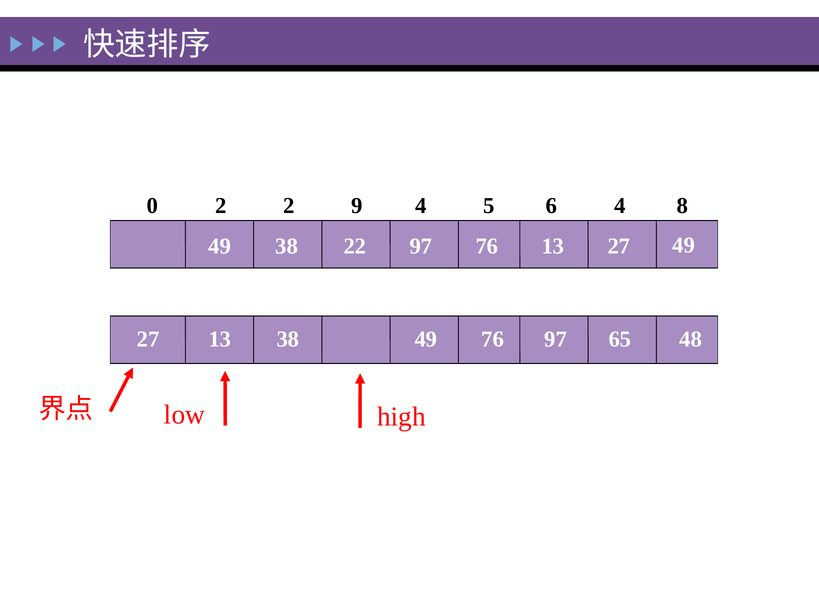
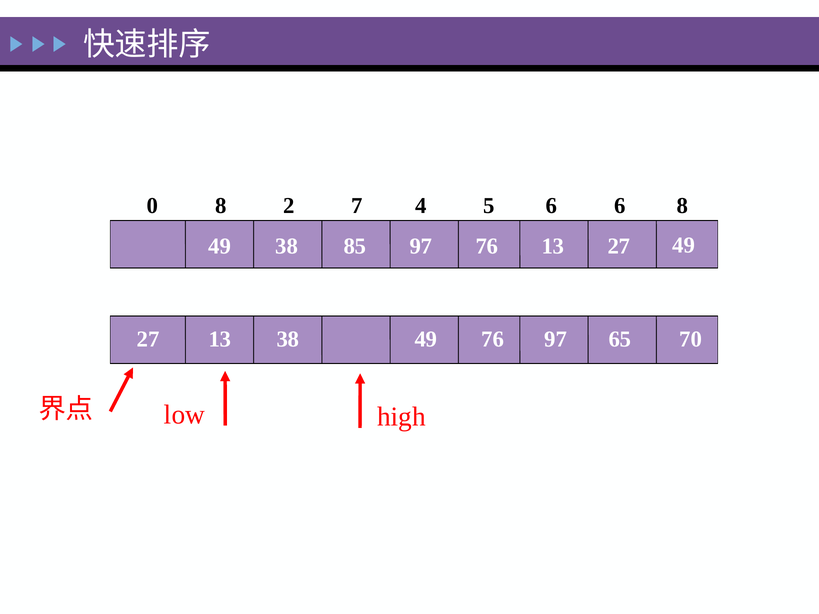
0 2: 2 -> 8
9: 9 -> 7
6 4: 4 -> 6
22: 22 -> 85
48: 48 -> 70
